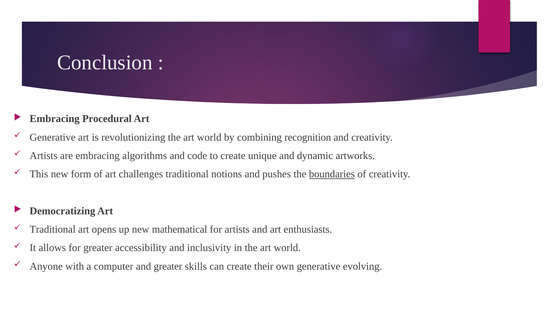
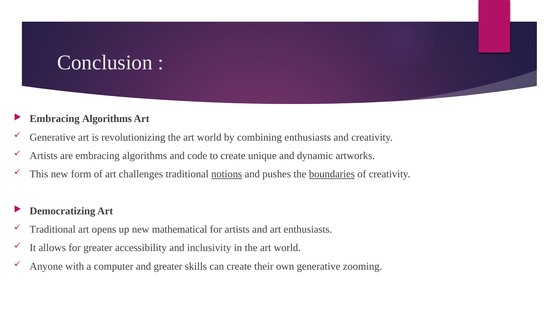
Procedural at (107, 119): Procedural -> Algorithms
combining recognition: recognition -> enthusiasts
notions underline: none -> present
evolving: evolving -> zooming
